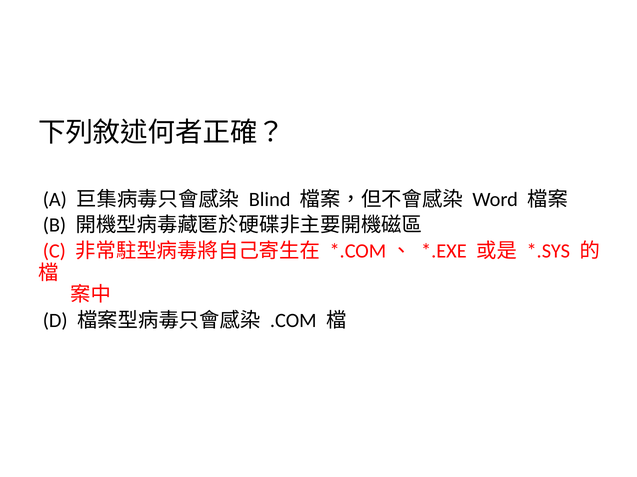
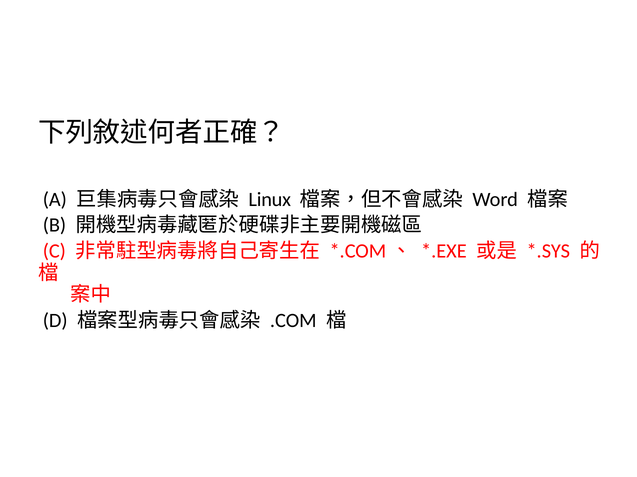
Blind: Blind -> Linux
